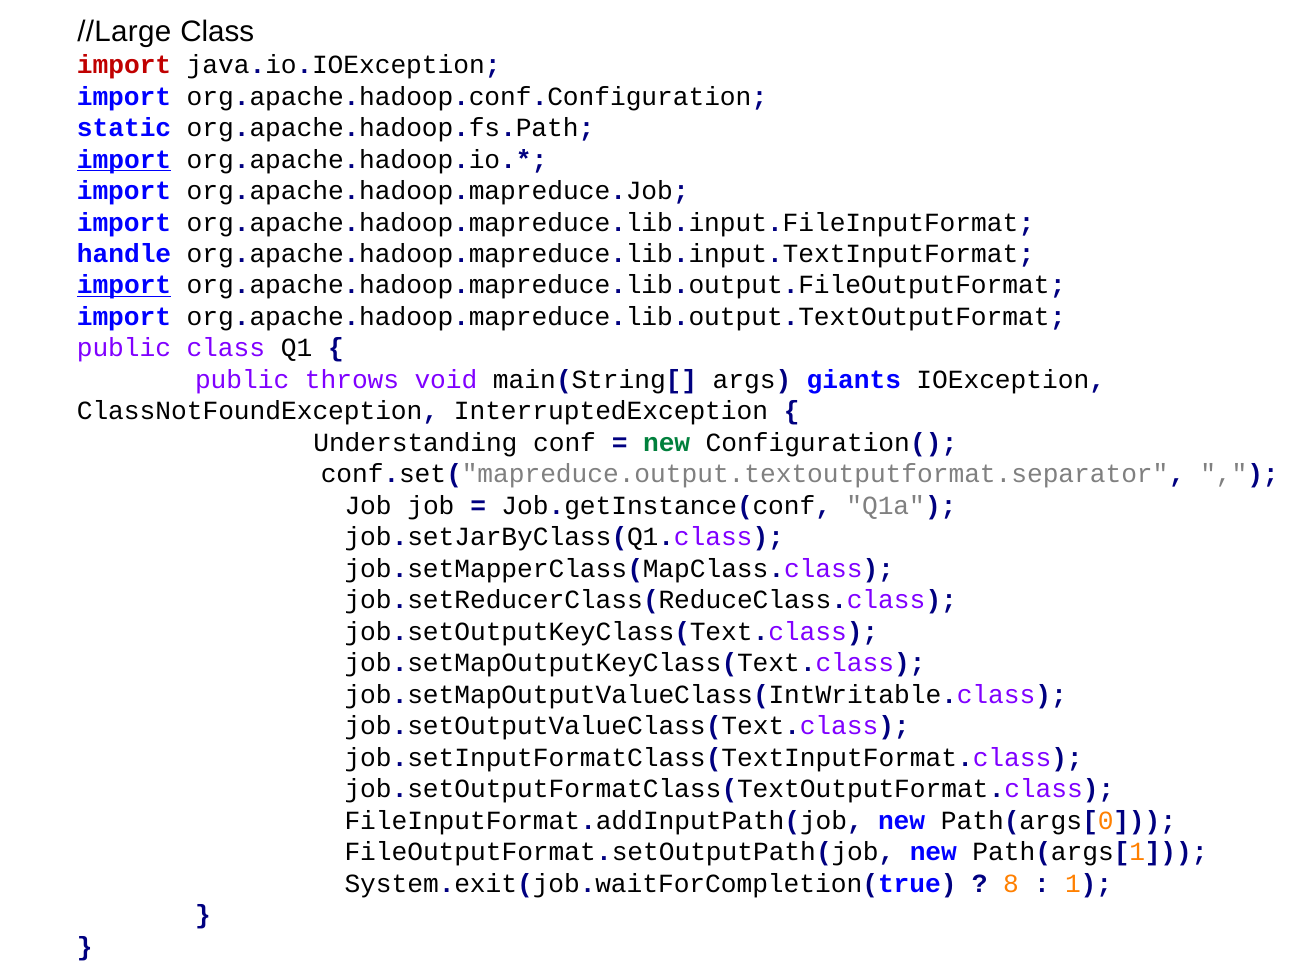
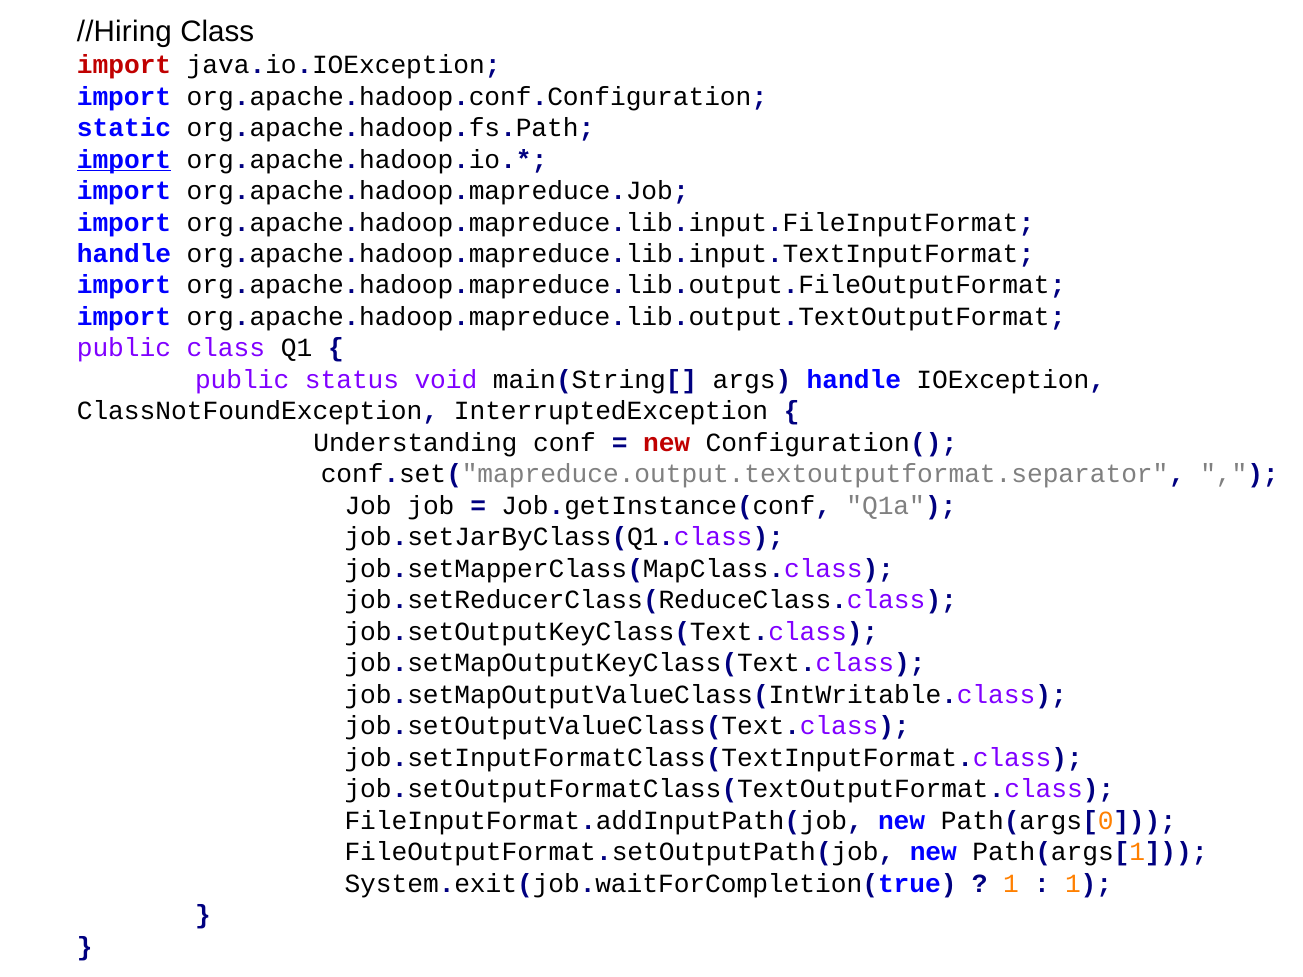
//Large: //Large -> //Hiring
import at (124, 285) underline: present -> none
throws: throws -> status
args giants: giants -> handle
new at (667, 443) colour: green -> red
8 at (1011, 884): 8 -> 1
